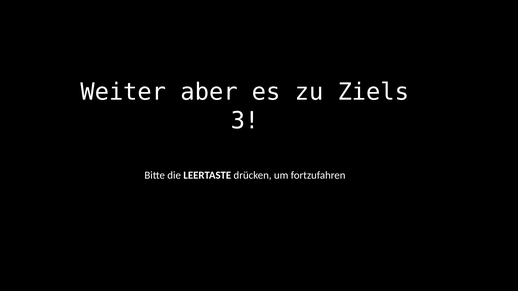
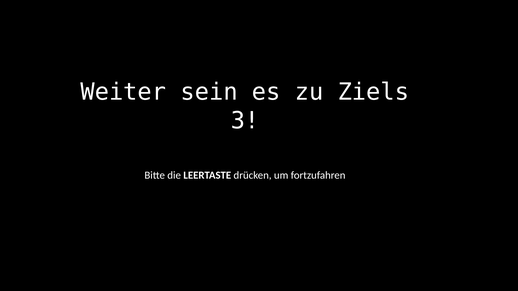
aber: aber -> sein
